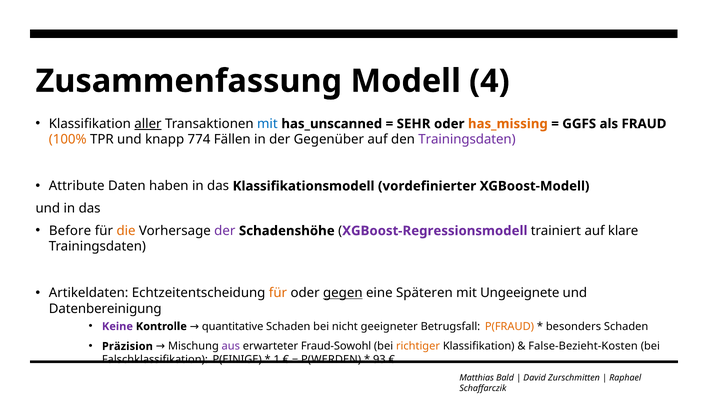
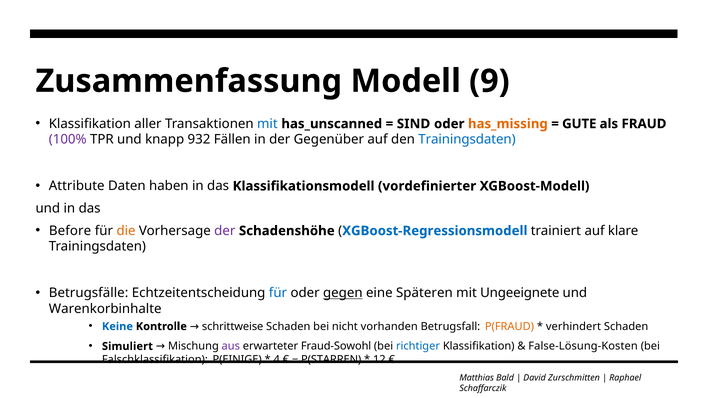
4: 4 -> 9
aller underline: present -> none
SEHR: SEHR -> SIND
GGFS: GGFS -> GUTE
100% colour: orange -> purple
774: 774 -> 932
Trainingsdaten at (467, 140) colour: purple -> blue
XGBoost-Regressionsmodell colour: purple -> blue
Artikeldaten: Artikeldaten -> Betrugsfälle
für at (278, 293) colour: orange -> blue
Datenbereinigung: Datenbereinigung -> Warenkorbinhalte
Keine colour: purple -> blue
quantitative: quantitative -> schrittweise
geeigneter: geeigneter -> vorhanden
besonders: besonders -> verhindert
Präzision: Präzision -> Simuliert
richtiger colour: orange -> blue
False-Bezieht-Kosten: False-Bezieht-Kosten -> False-Lösung-Kosten
1: 1 -> 4
P(WERDEN: P(WERDEN -> P(STARREN
93: 93 -> 12
